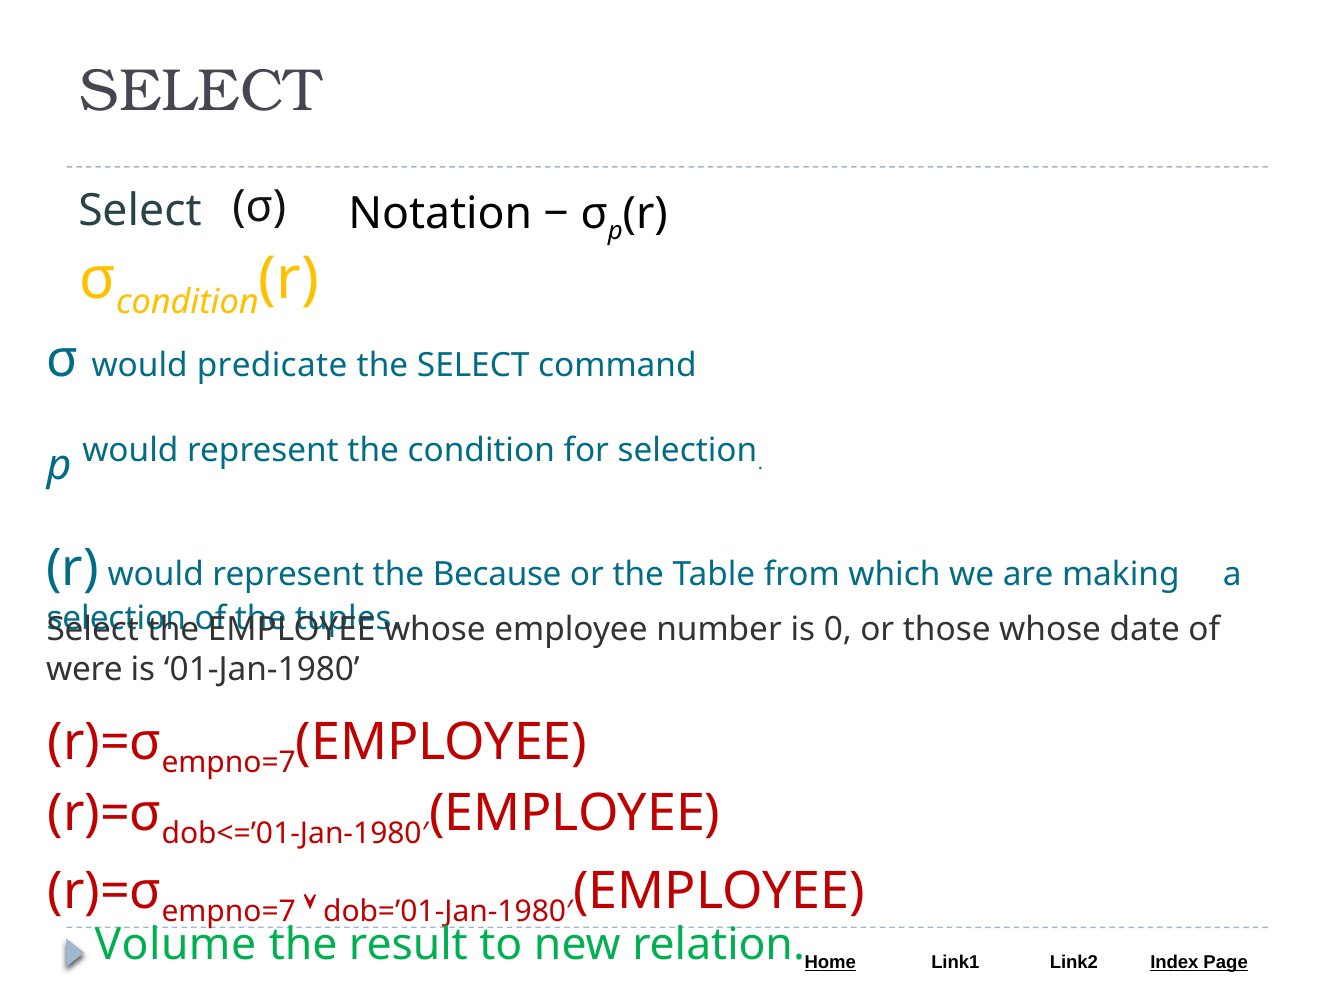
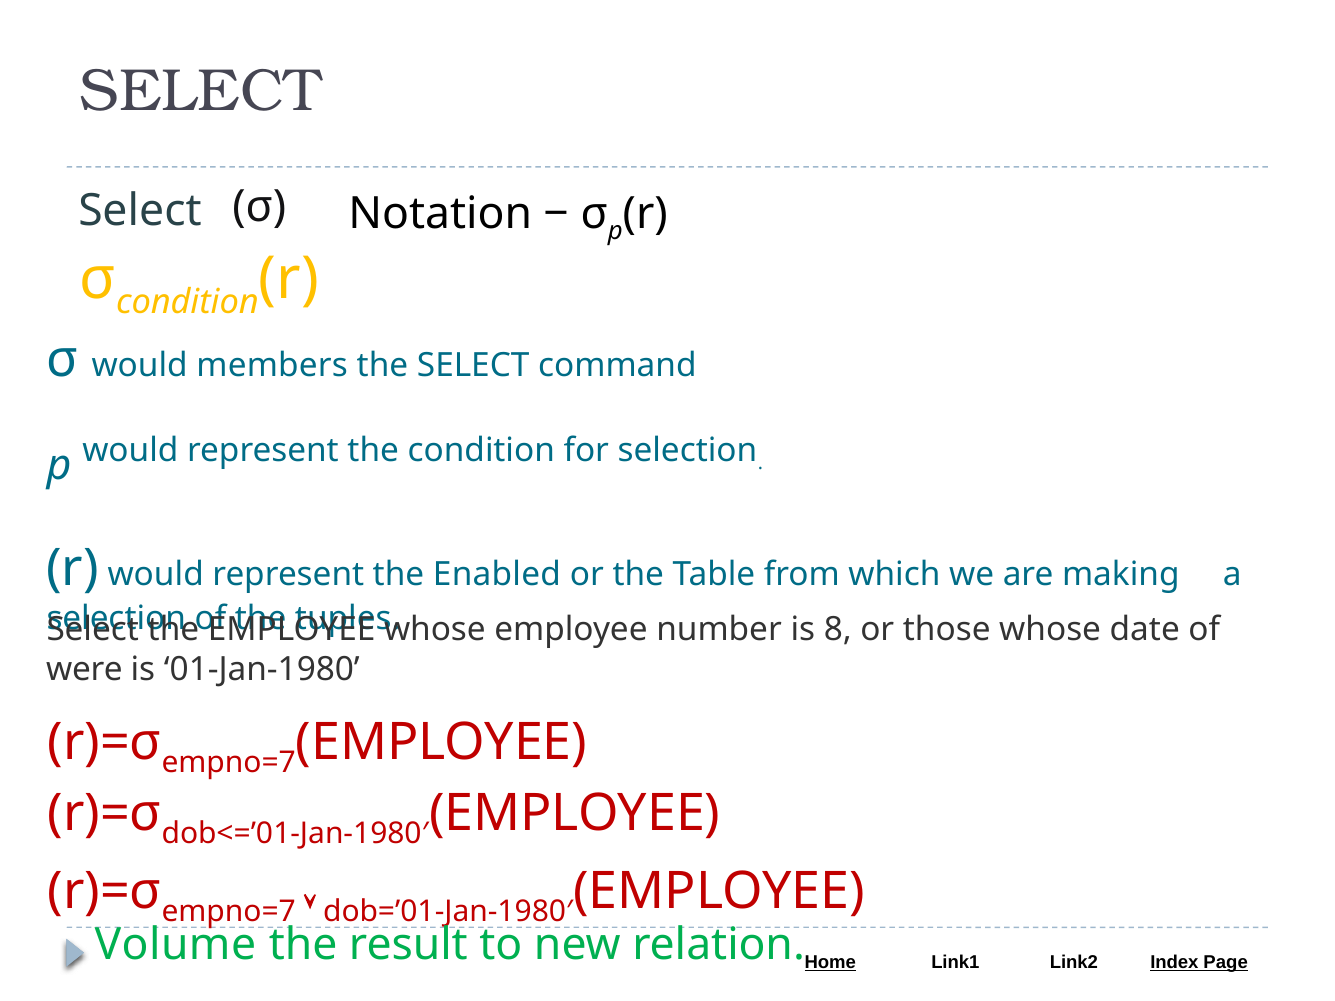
predicate: predicate -> members
Because: Because -> Enabled
0: 0 -> 8
